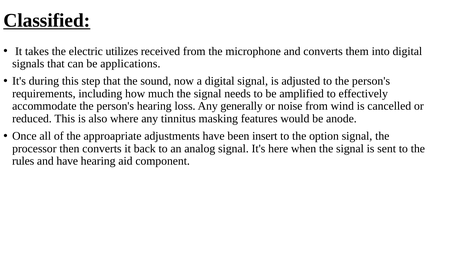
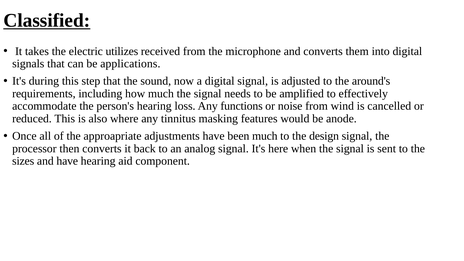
to the person's: person's -> around's
generally: generally -> functions
been insert: insert -> much
option: option -> design
rules: rules -> sizes
